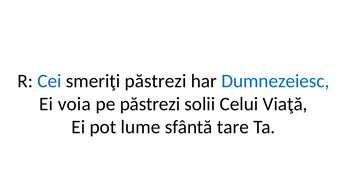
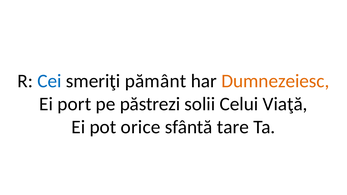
smeriţi păstrezi: păstrezi -> pământ
Dumnezeiesc colour: blue -> orange
voia: voia -> port
lume: lume -> orice
